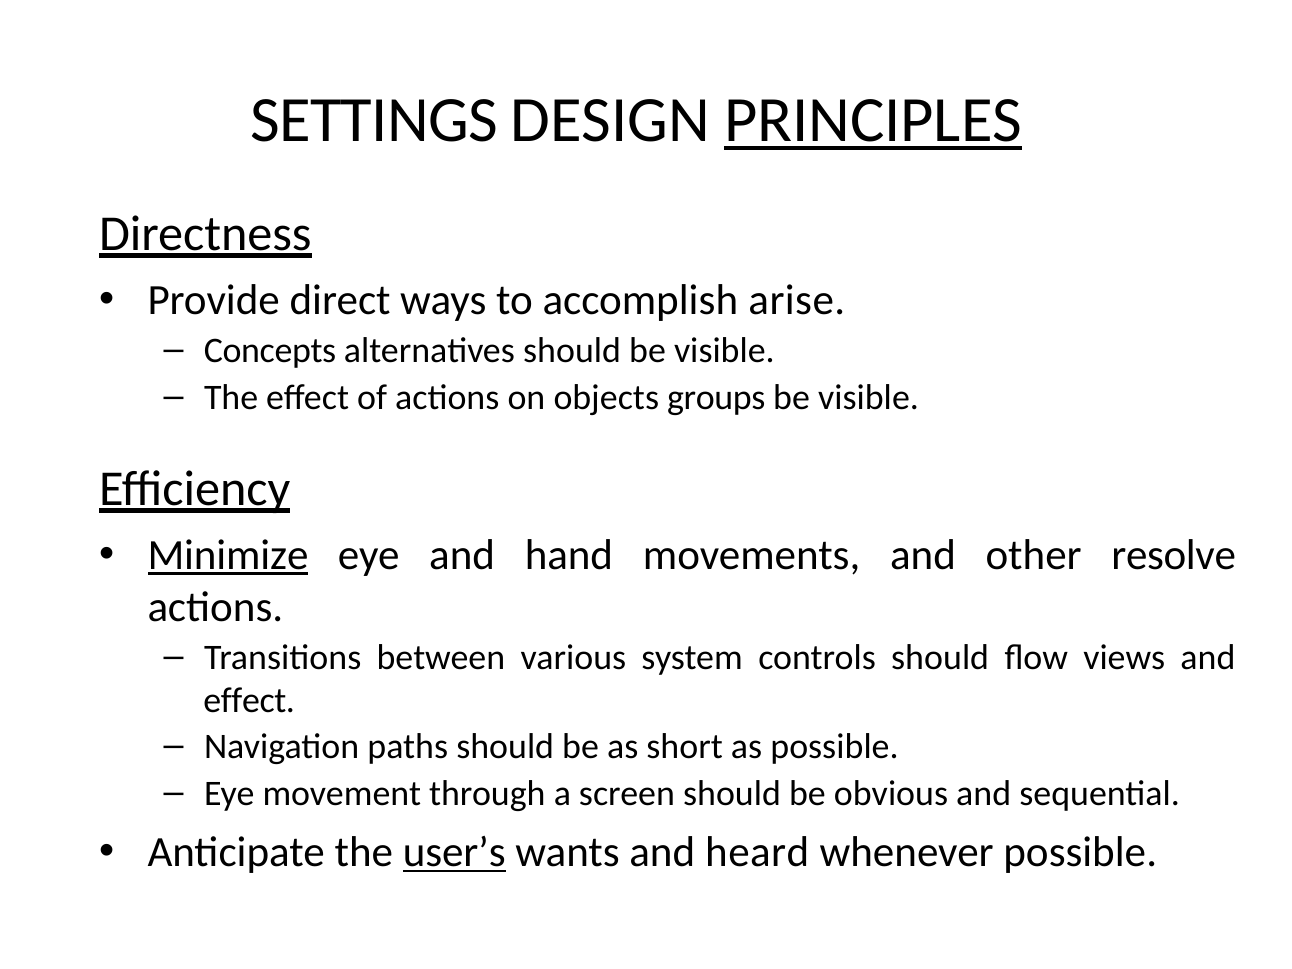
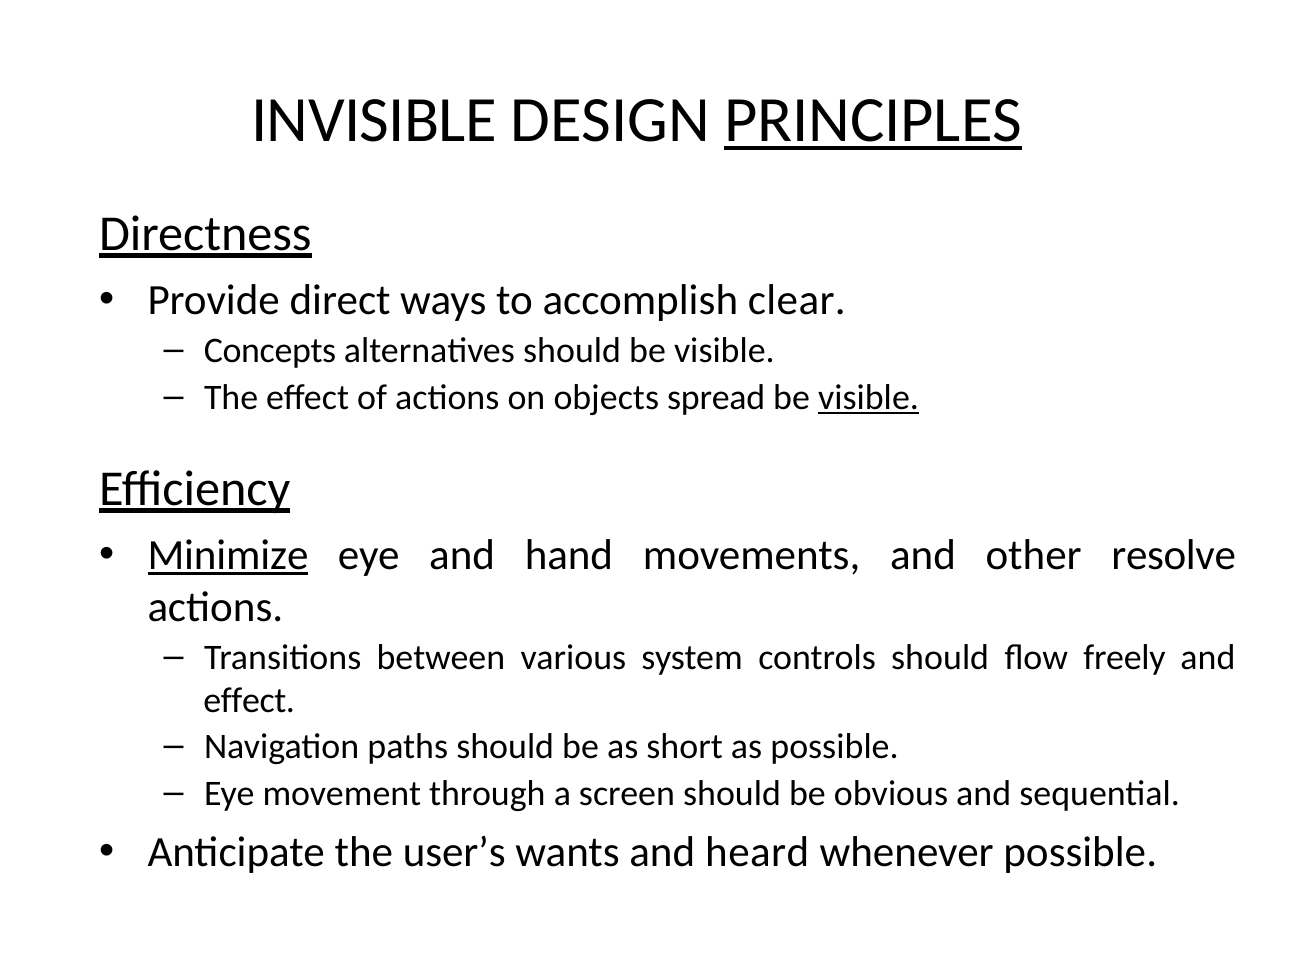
SETTINGS: SETTINGS -> INVISIBLE
arise: arise -> clear
groups: groups -> spread
visible at (868, 397) underline: none -> present
views: views -> freely
user’s underline: present -> none
